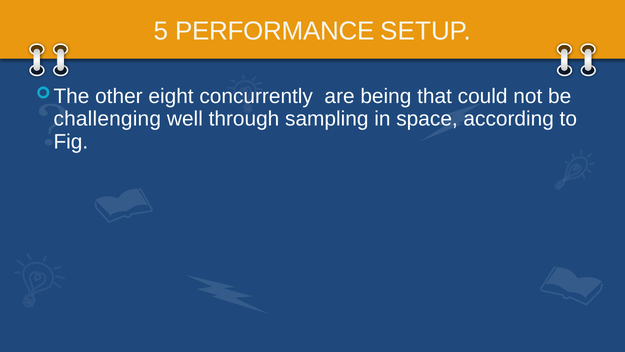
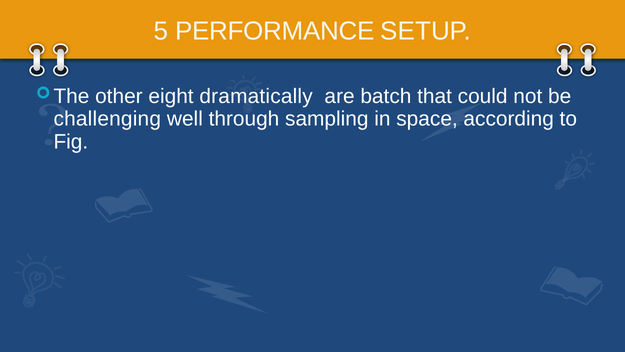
concurrently: concurrently -> dramatically
being: being -> batch
